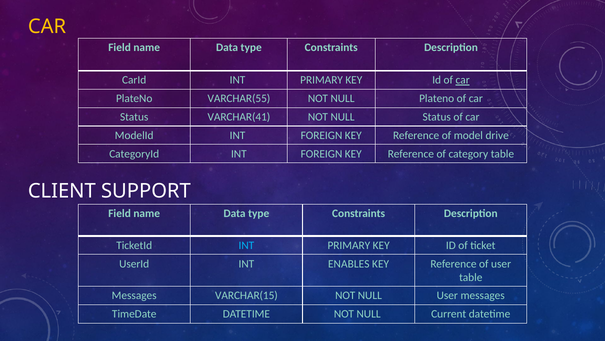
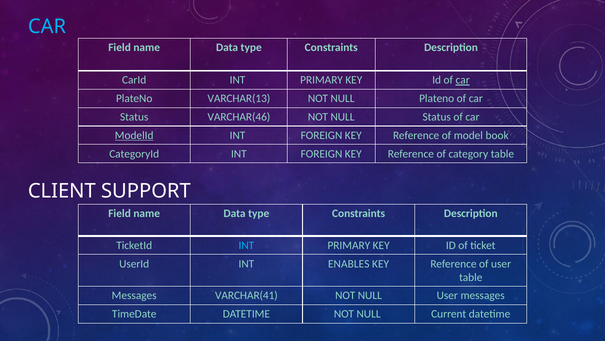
CAR at (47, 26) colour: yellow -> light blue
VARCHAR(55: VARCHAR(55 -> VARCHAR(13
VARCHAR(41: VARCHAR(41 -> VARCHAR(46
ModelId underline: none -> present
drive: drive -> book
VARCHAR(15: VARCHAR(15 -> VARCHAR(41
